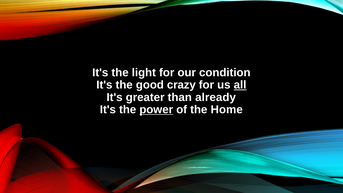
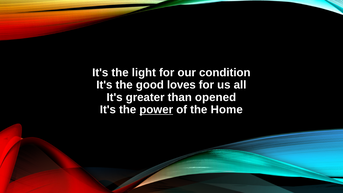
crazy: crazy -> loves
all underline: present -> none
already: already -> opened
